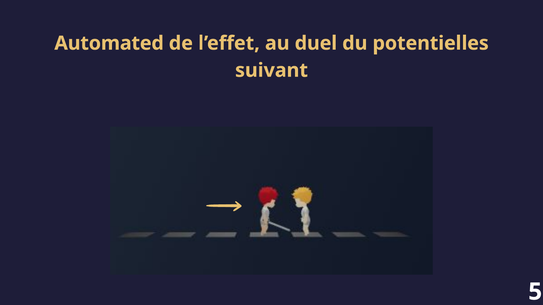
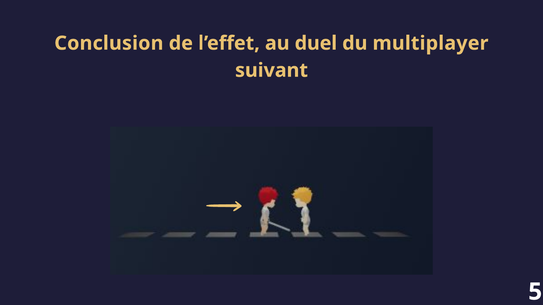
Automated: Automated -> Conclusion
potentielles: potentielles -> multiplayer
